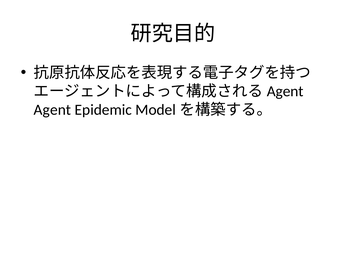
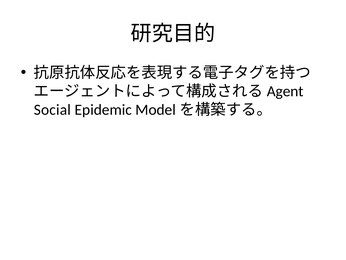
Agent: Agent -> Social
